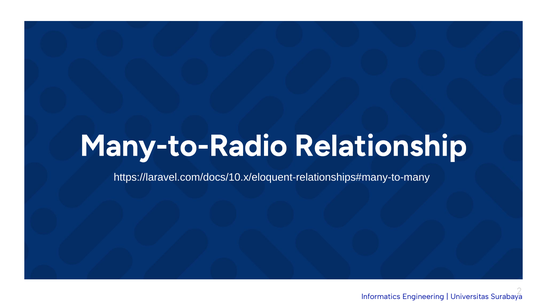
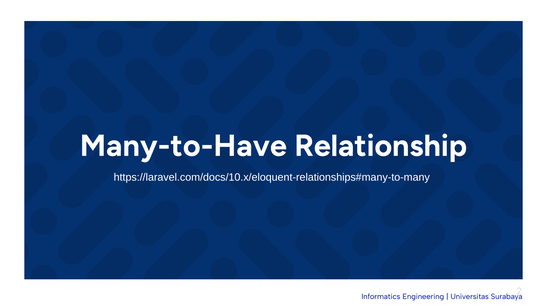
Many-to-Radio: Many-to-Radio -> Many-to-Have
